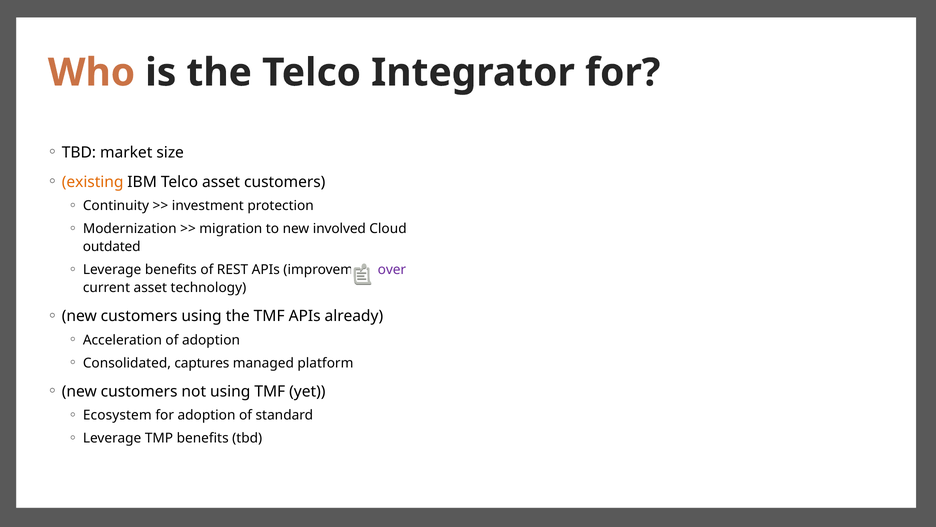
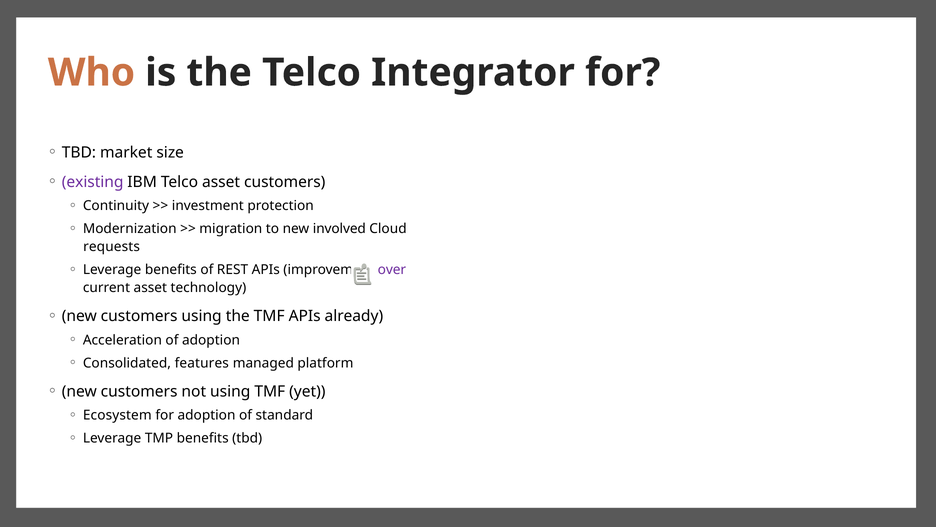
existing colour: orange -> purple
outdated: outdated -> requests
captures: captures -> features
